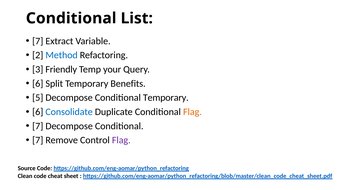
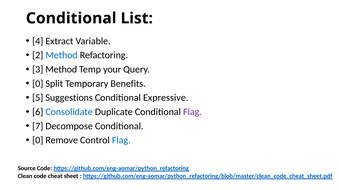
7 at (38, 41): 7 -> 4
3 Friendly: Friendly -> Method
6 at (38, 84): 6 -> 0
5 Decompose: Decompose -> Suggestions
Conditional Temporary: Temporary -> Expressive
Flag at (192, 112) colour: orange -> purple
7 at (38, 141): 7 -> 0
Flag at (121, 141) colour: purple -> blue
